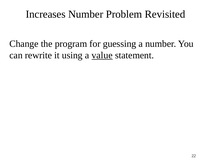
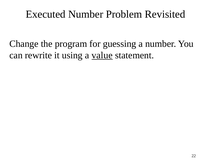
Increases: Increases -> Executed
